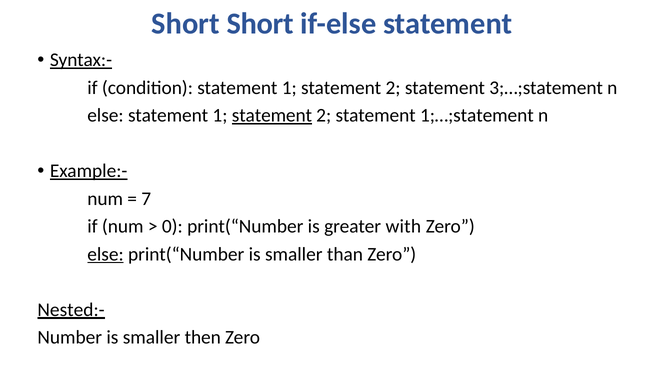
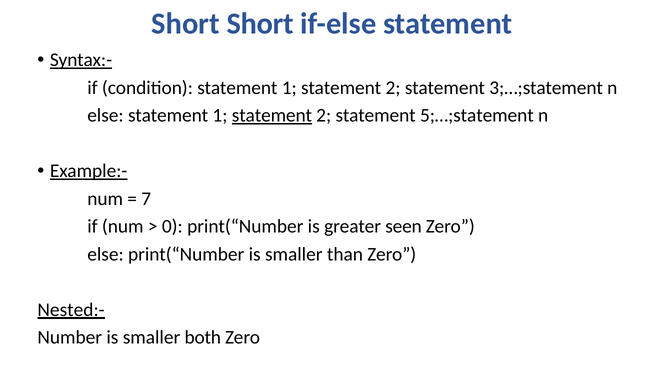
1;…;statement: 1;…;statement -> 5;…;statement
with: with -> seen
else at (105, 255) underline: present -> none
then: then -> both
